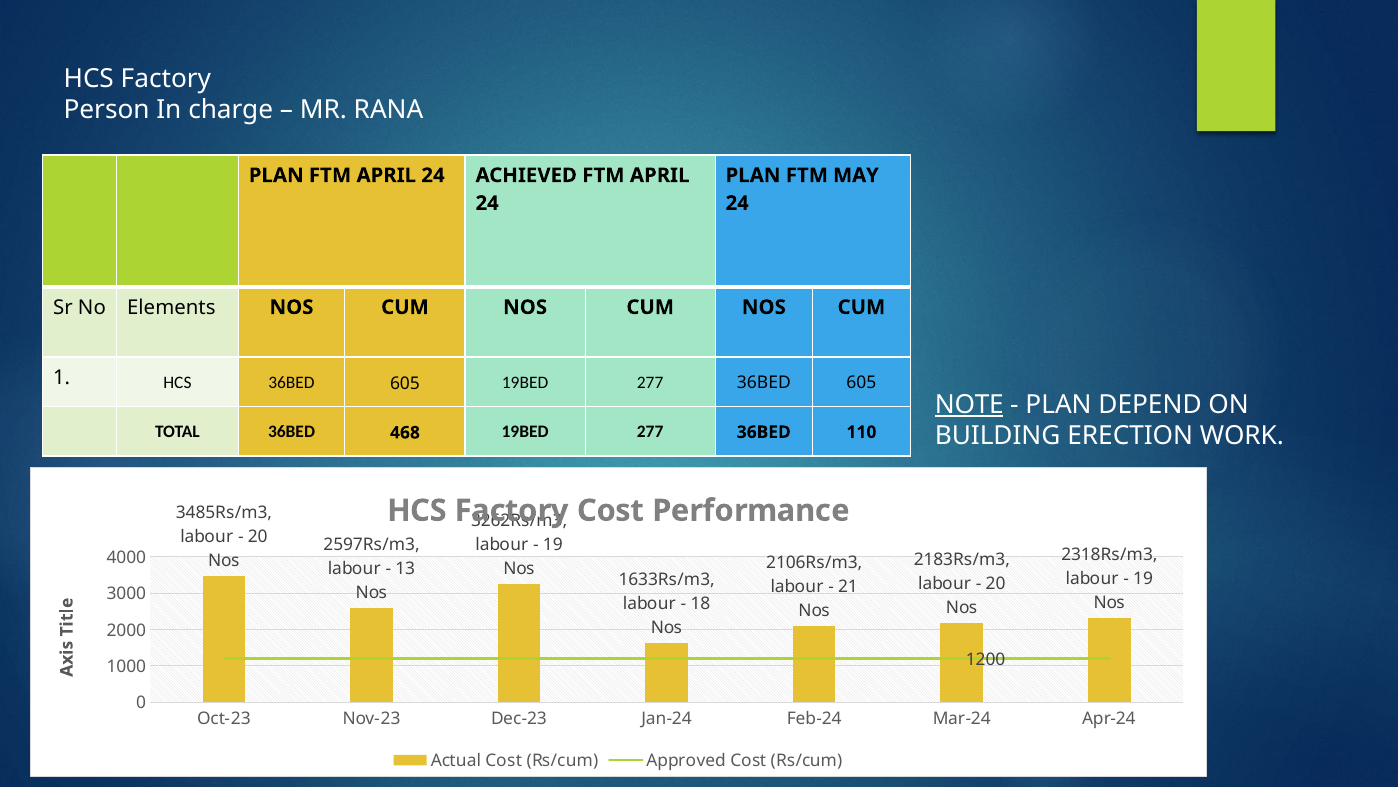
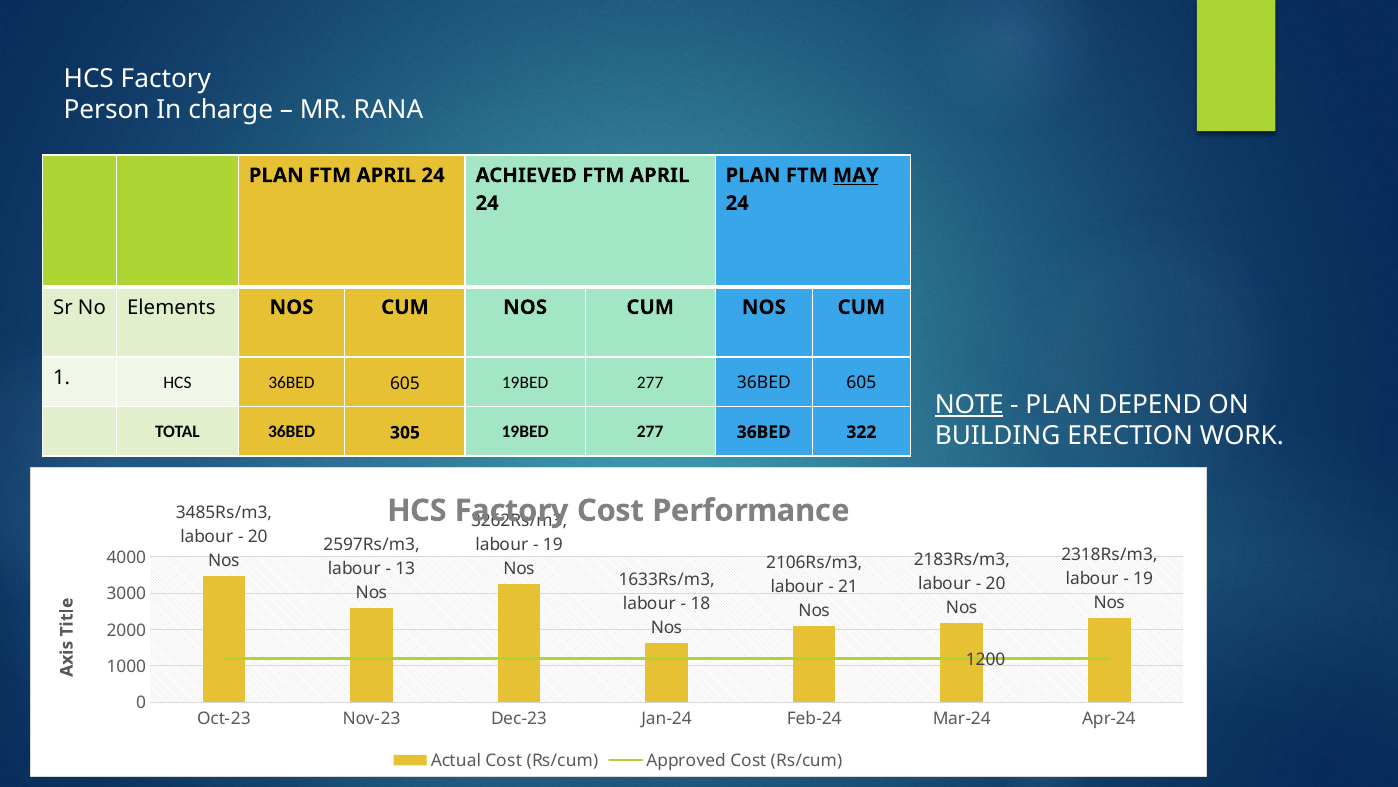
MAY underline: none -> present
468: 468 -> 305
110: 110 -> 322
